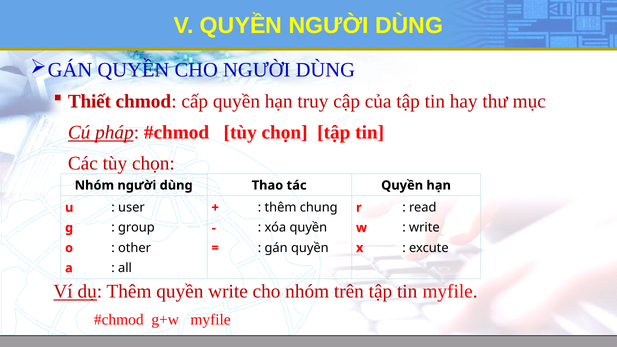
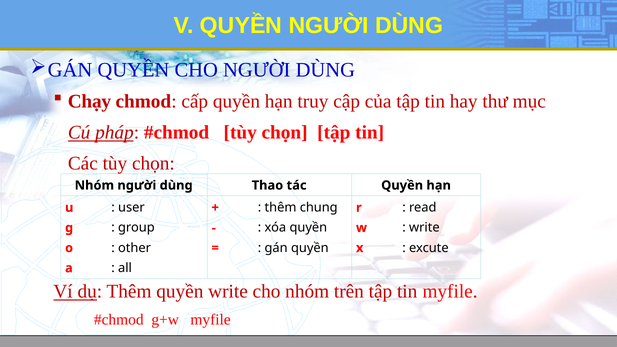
Thiết: Thiết -> Chạy
